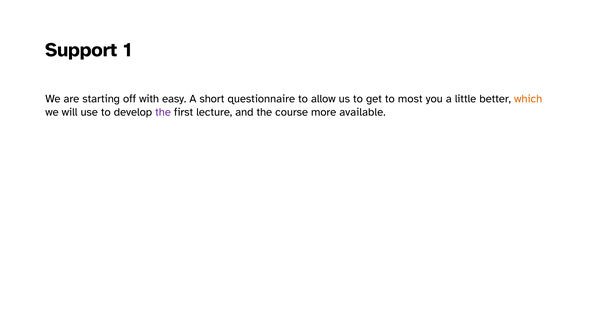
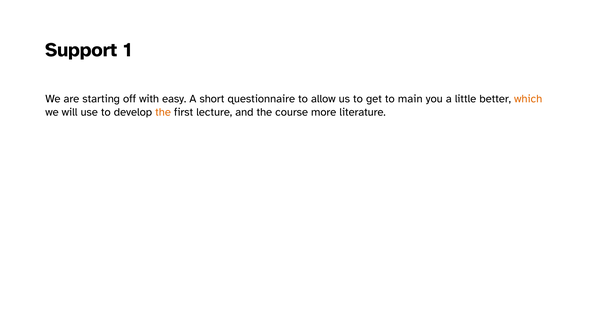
most: most -> main
the at (163, 112) colour: purple -> orange
available: available -> literature
